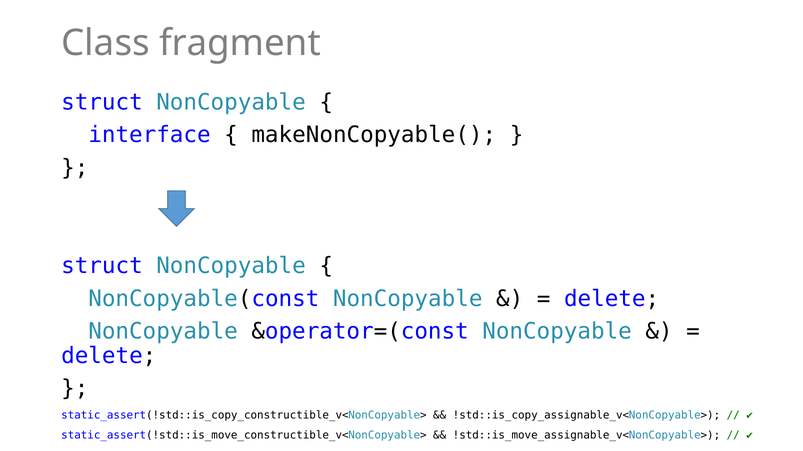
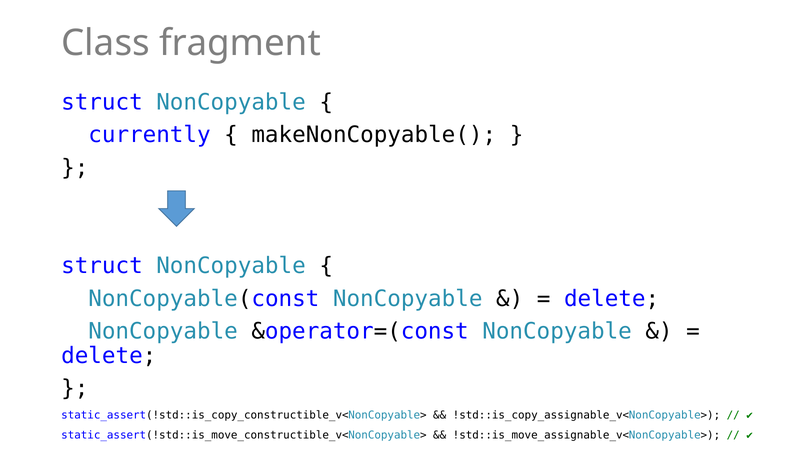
interface: interface -> currently
